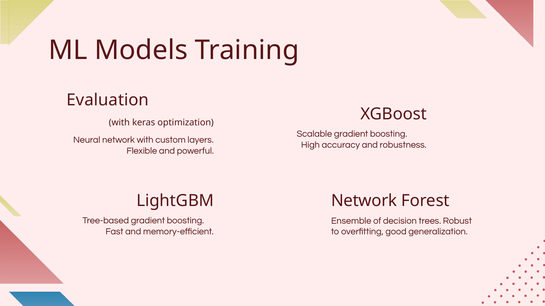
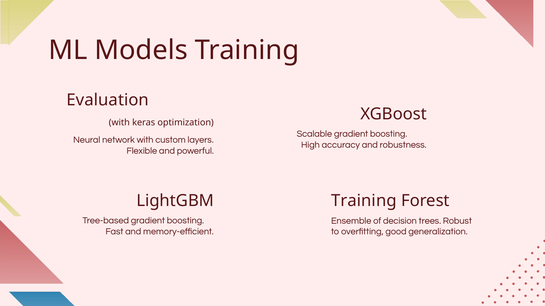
LightGBM Network: Network -> Training
